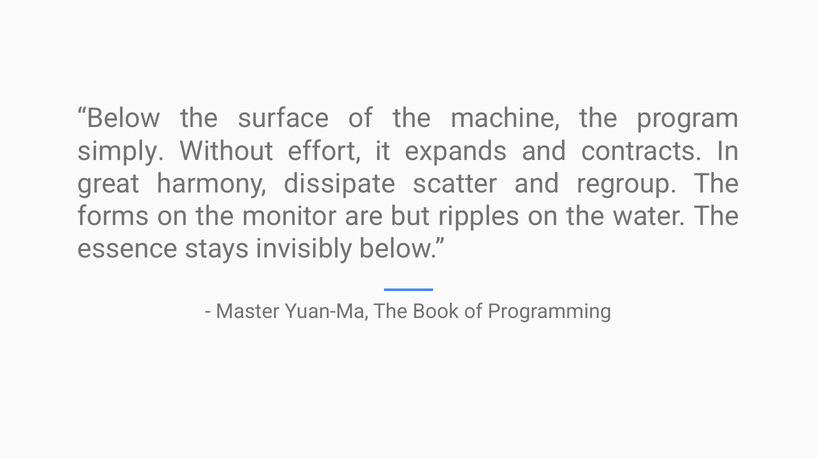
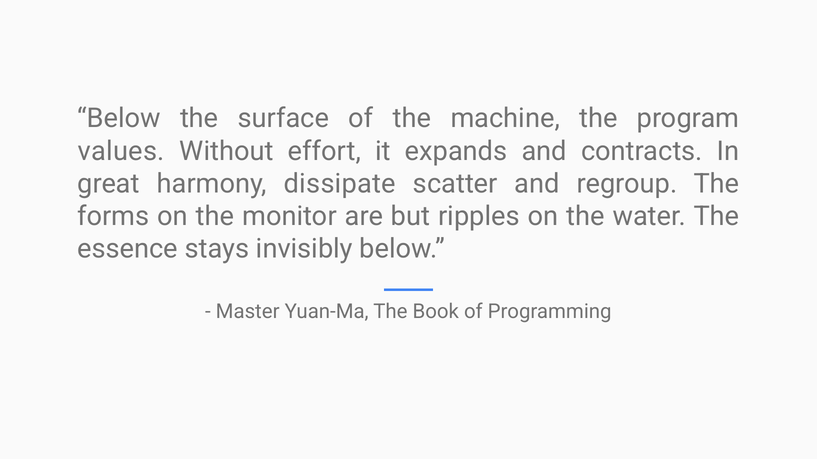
simply: simply -> values
